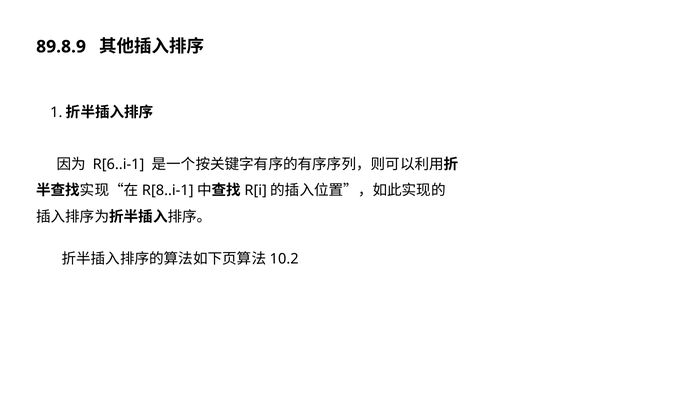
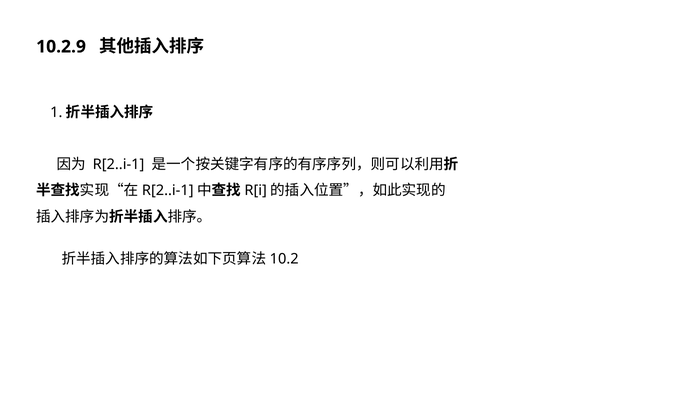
89.8.9: 89.8.9 -> 10.2.9
R[6..i-1 at (119, 164): R[6..i-1 -> R[2..i-1
R[8..i-1 at (168, 191): R[8..i-1 -> R[2..i-1
